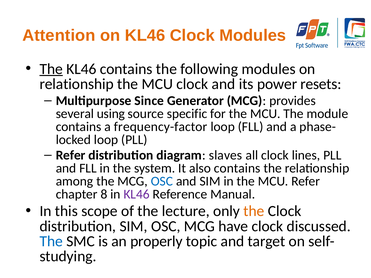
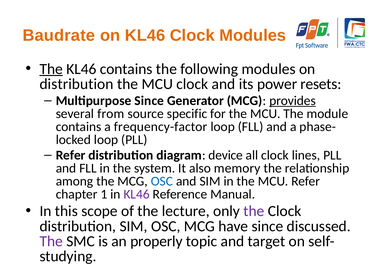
Attention: Attention -> Baudrate
relationship at (77, 84): relationship -> distribution
provides underline: none -> present
using: using -> from
slaves: slaves -> device
also contains: contains -> memory
8: 8 -> 1
the at (254, 211) colour: orange -> purple
have clock: clock -> since
The at (51, 241) colour: blue -> purple
